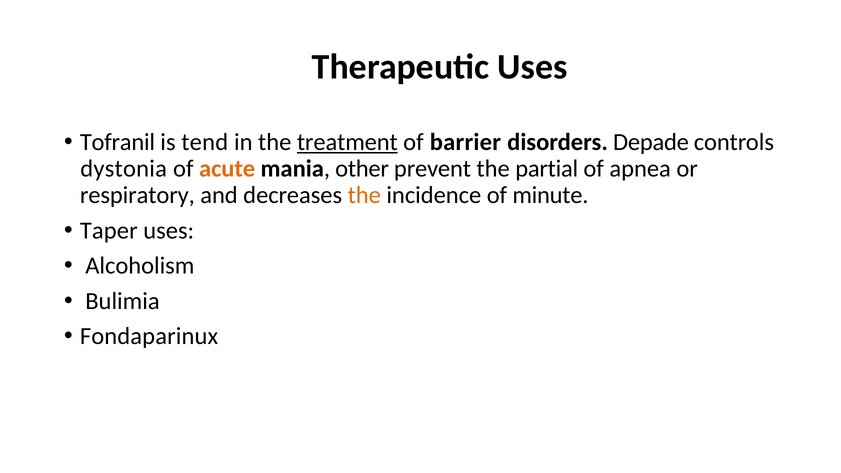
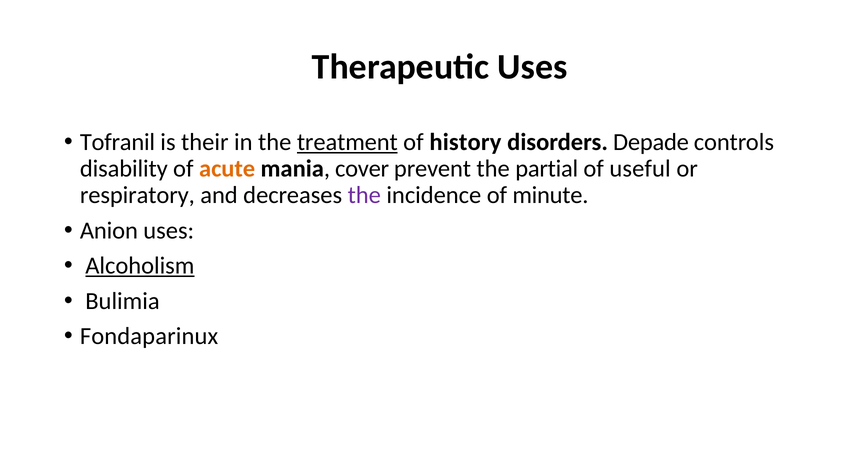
tend: tend -> their
barrier: barrier -> history
dystonia: dystonia -> disability
other: other -> cover
apnea: apnea -> useful
the at (364, 195) colour: orange -> purple
Taper: Taper -> Anion
Alcoholism underline: none -> present
